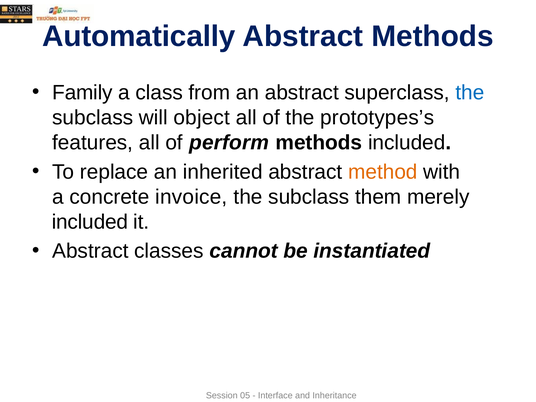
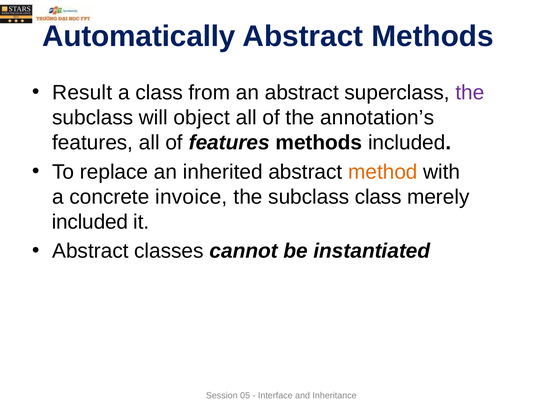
Family: Family -> Result
the at (470, 93) colour: blue -> purple
prototypes’s: prototypes’s -> annotation’s
of perform: perform -> features
subclass them: them -> class
